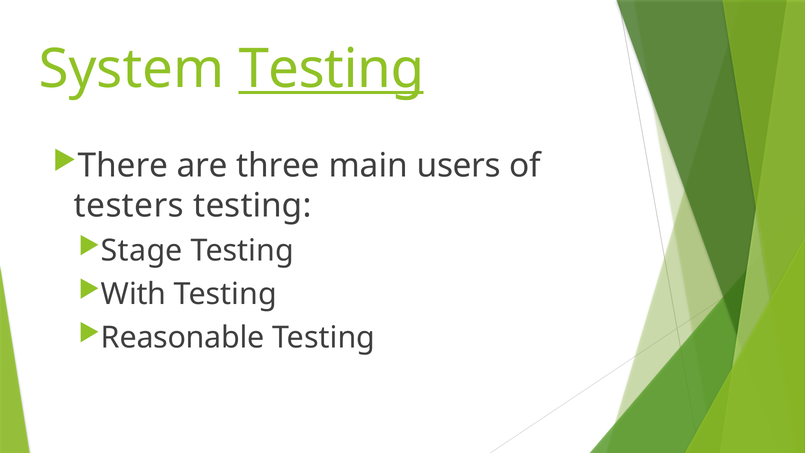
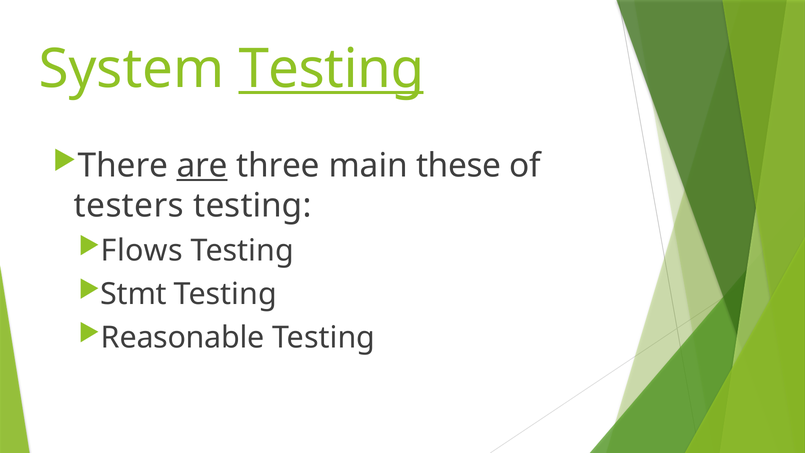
are underline: none -> present
users: users -> these
Stage: Stage -> Flows
With: With -> Stmt
